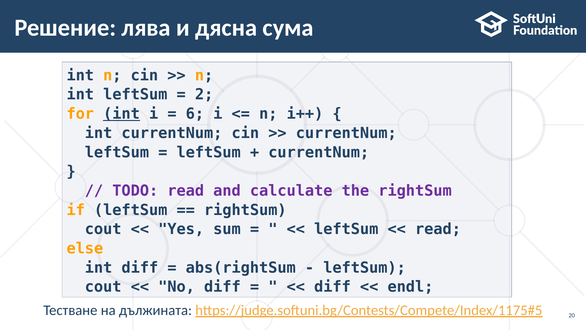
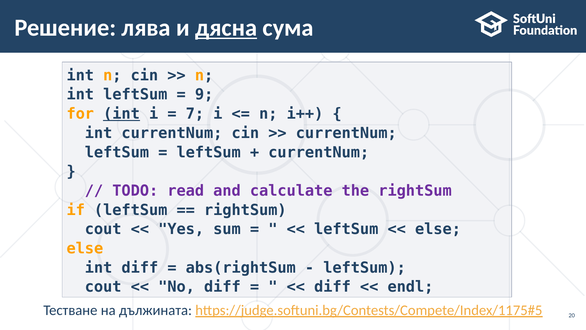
дясна underline: none -> present
2: 2 -> 9
6: 6 -> 7
read at (438, 229): read -> else
